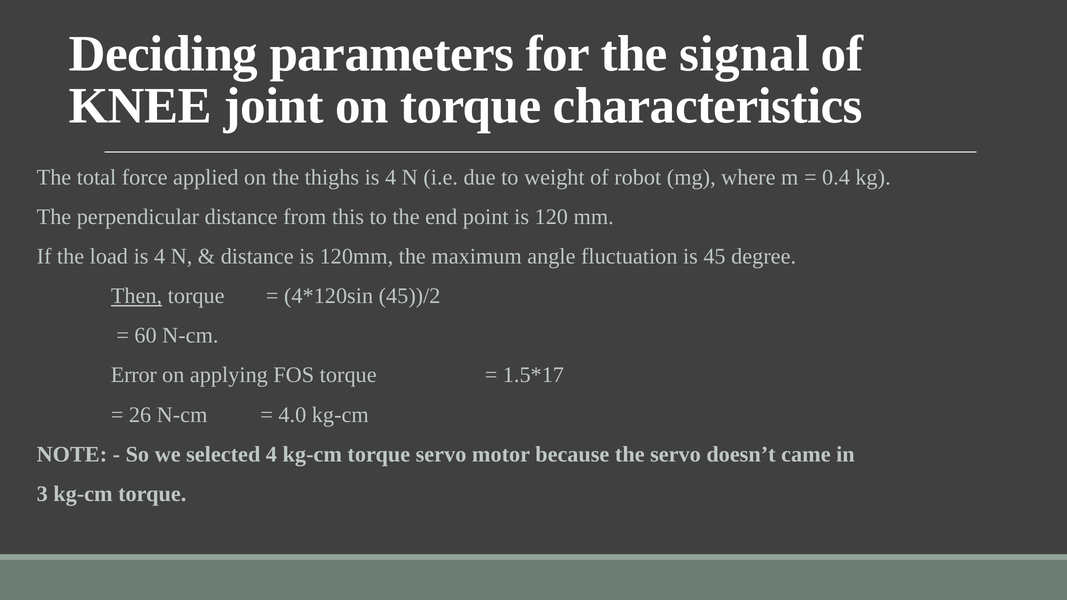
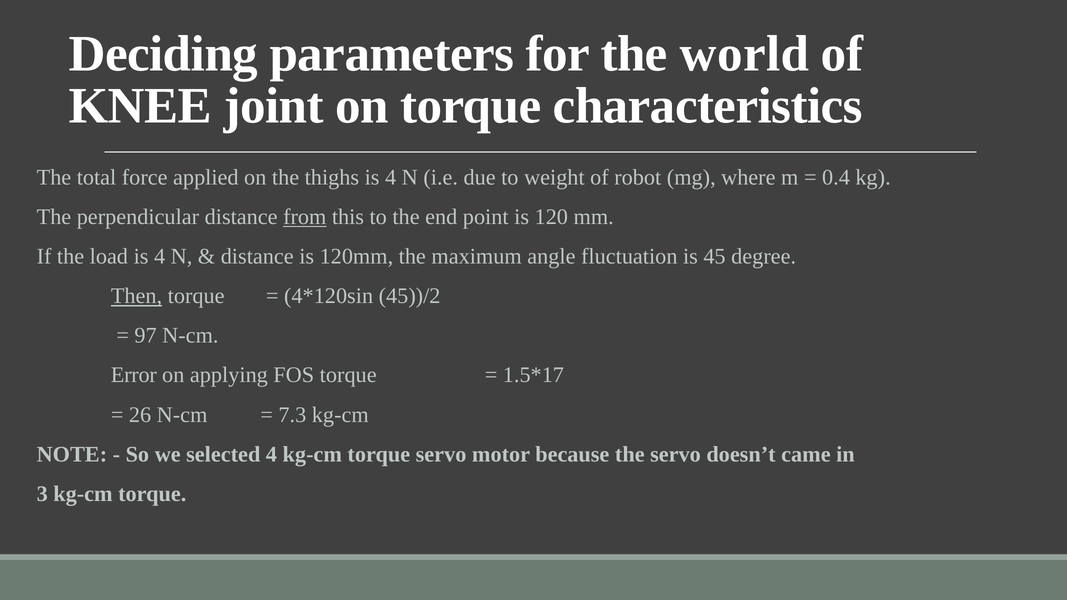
signal: signal -> world
from underline: none -> present
60: 60 -> 97
4.0: 4.0 -> 7.3
